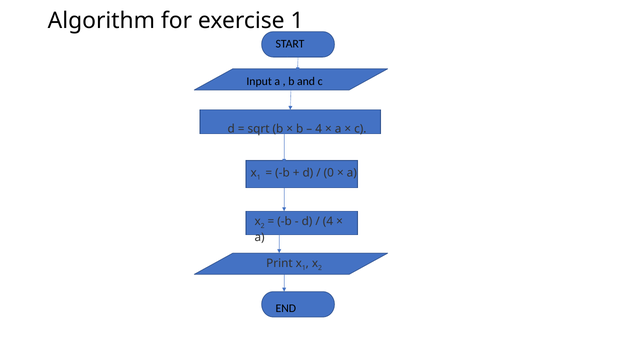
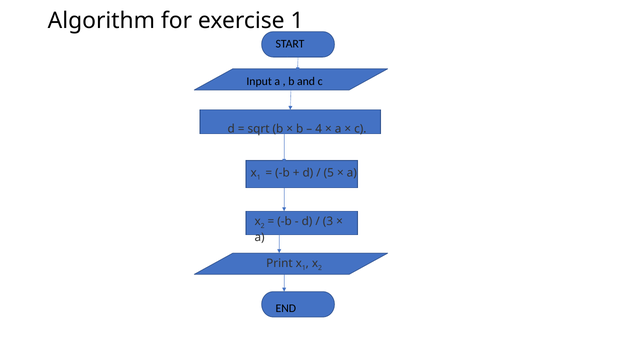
0: 0 -> 5
4 at (328, 221): 4 -> 3
